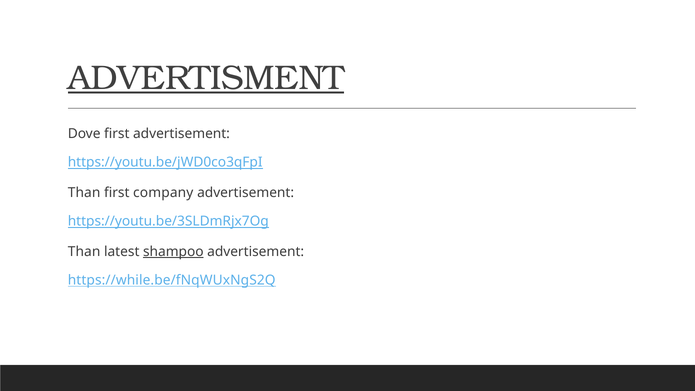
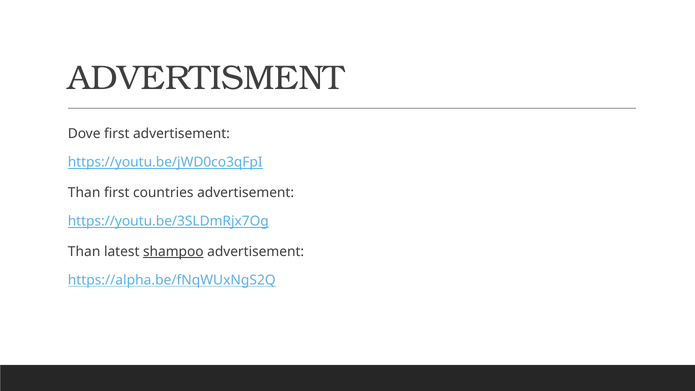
ADVERTISMENT underline: present -> none
company: company -> countries
https://while.be/fNqWUxNgS2Q: https://while.be/fNqWUxNgS2Q -> https://alpha.be/fNqWUxNgS2Q
